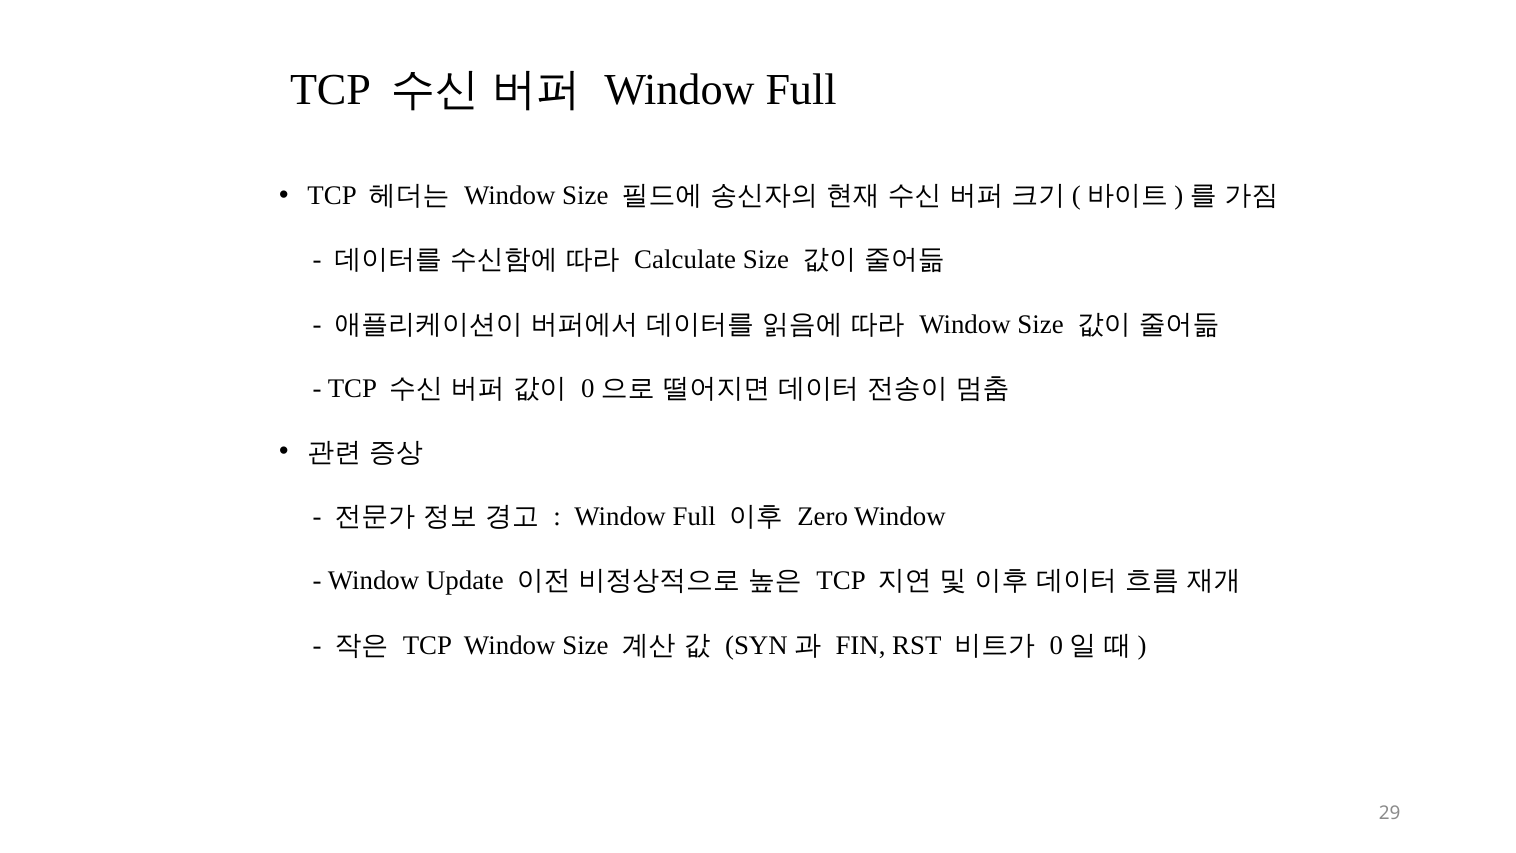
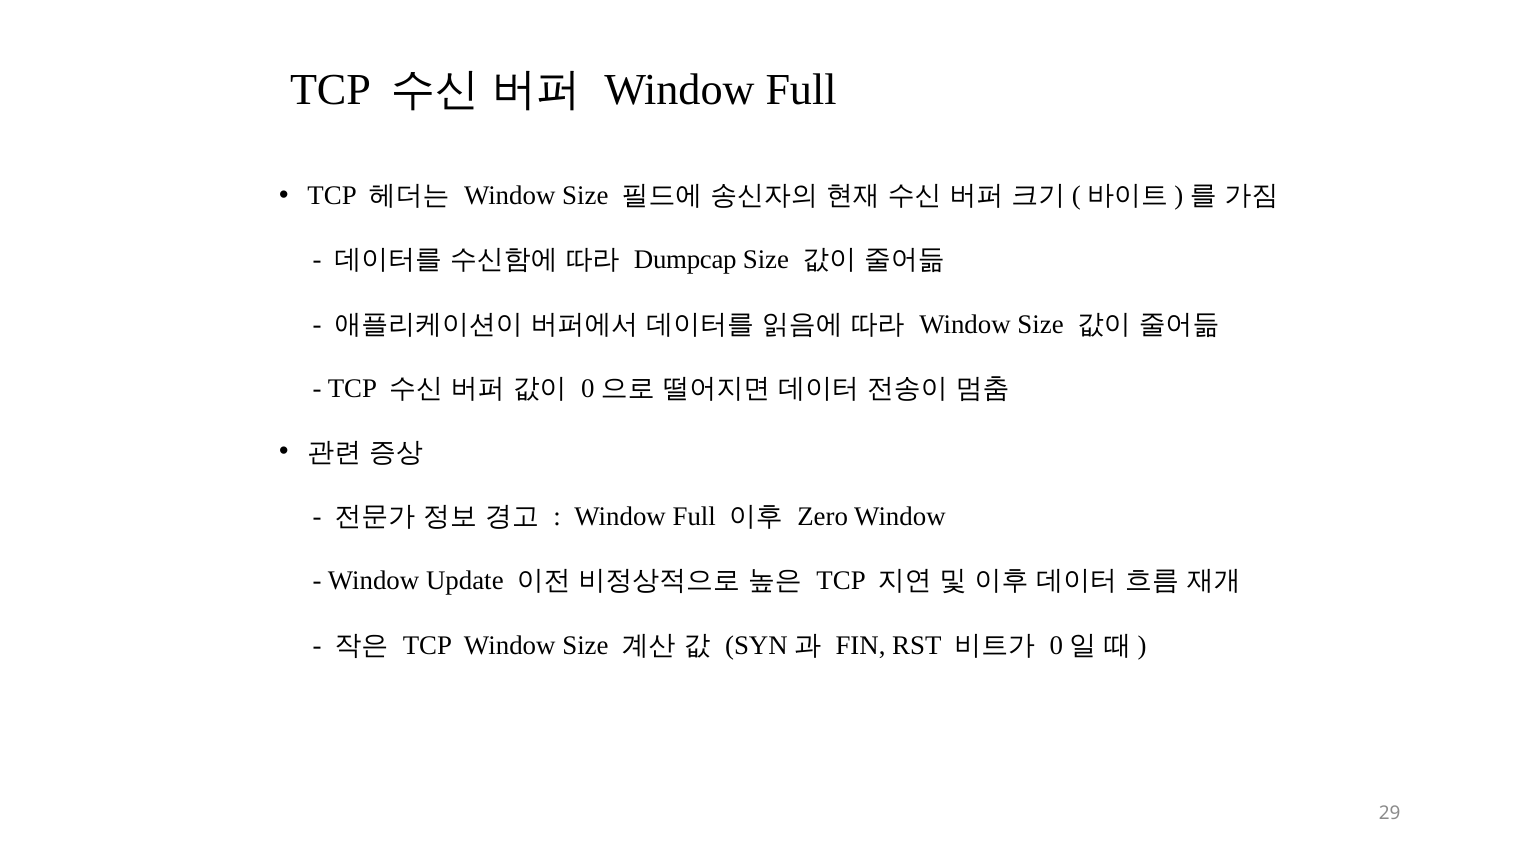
Calculate: Calculate -> Dumpcap
